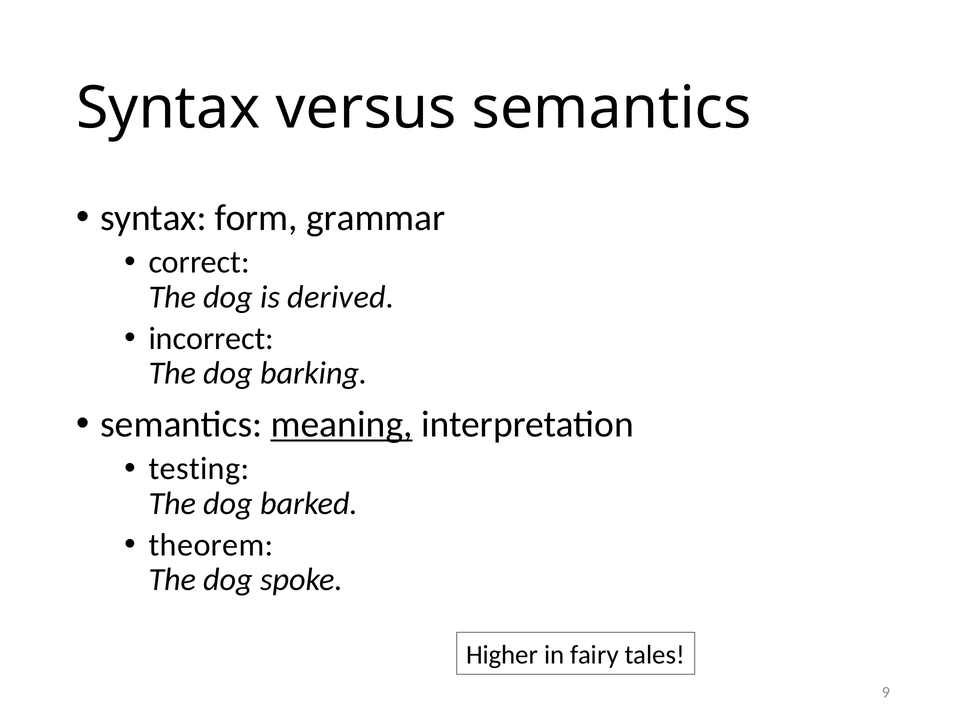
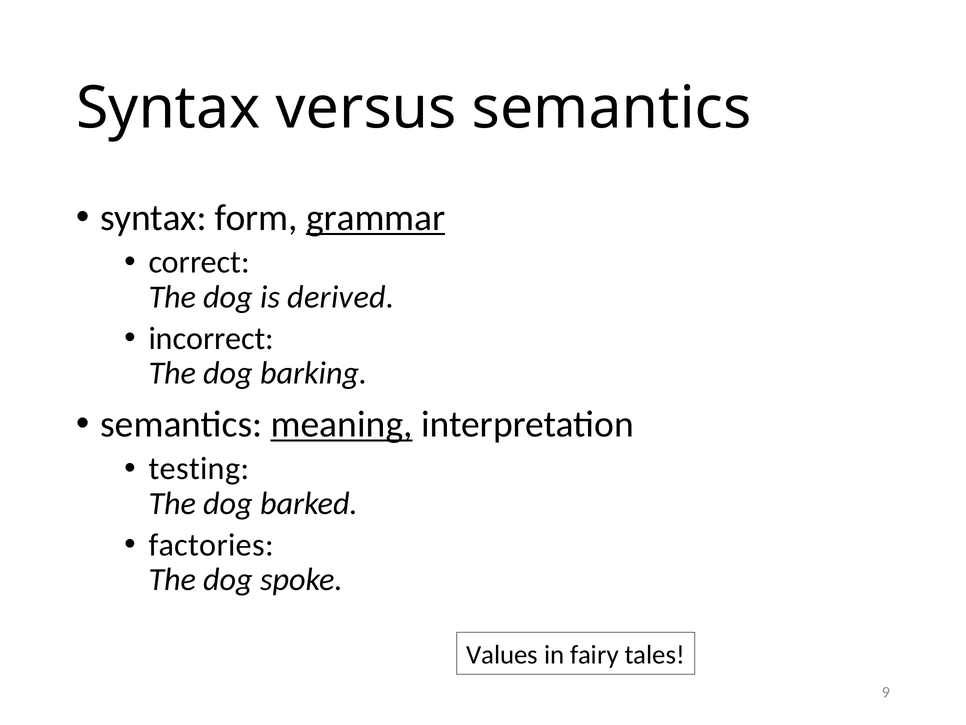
grammar underline: none -> present
theorem: theorem -> factories
Higher: Higher -> Values
